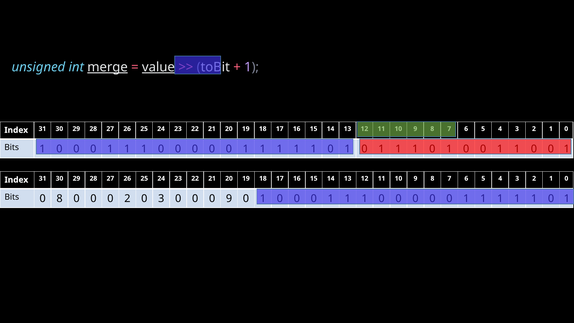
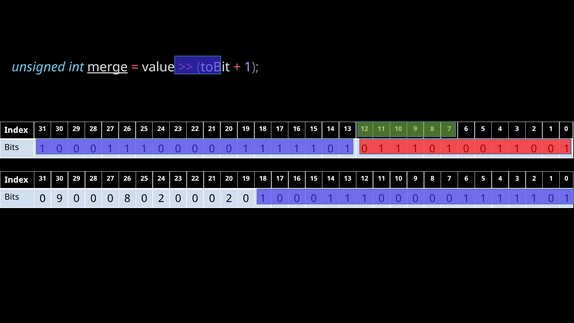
value underline: present -> none
0 8: 8 -> 9
0 2: 2 -> 8
3 at (161, 199): 3 -> 2
0 0 9: 9 -> 2
